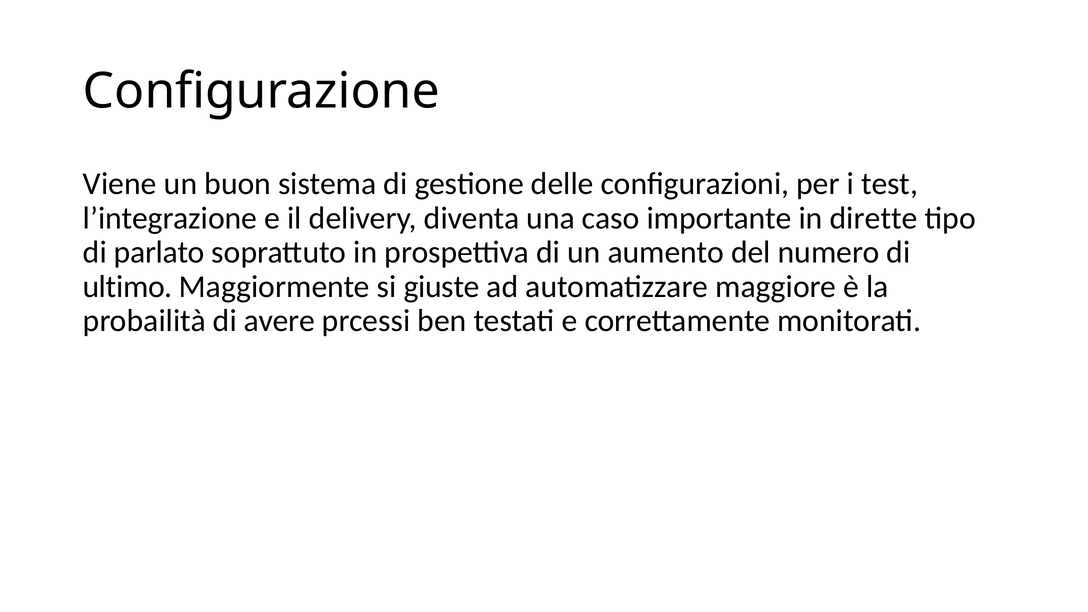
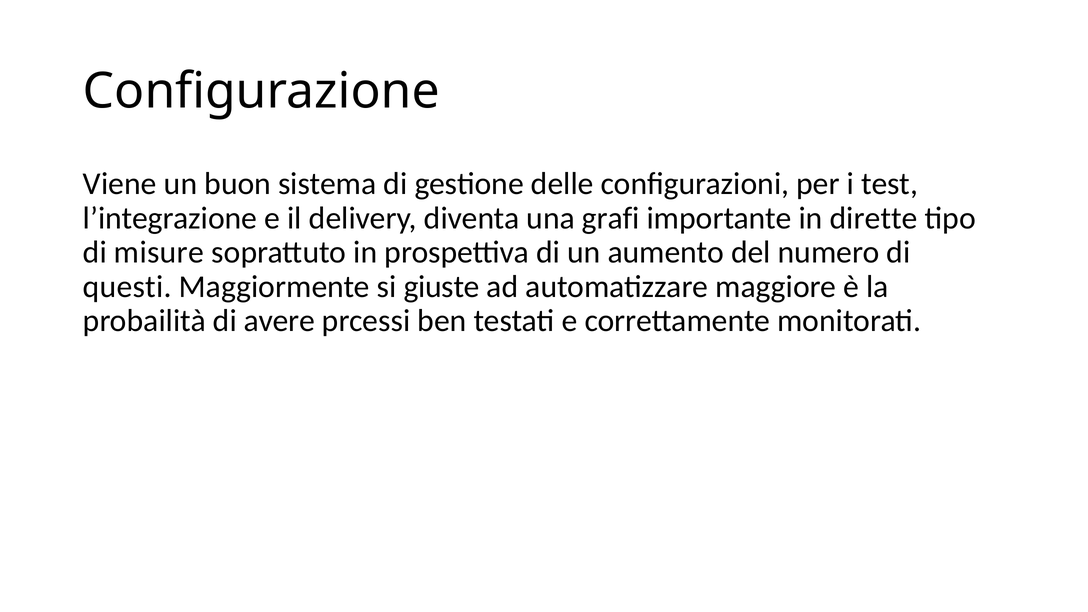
caso: caso -> grafi
parlato: parlato -> misure
ultimo: ultimo -> questi
